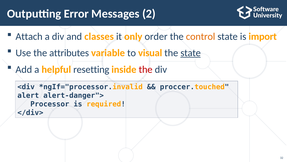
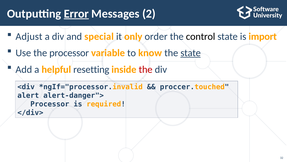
Error underline: none -> present
Attach: Attach -> Adjust
classes: classes -> special
control colour: orange -> black
the attributes: attributes -> processor
visual: visual -> know
